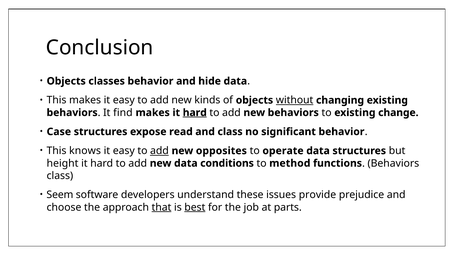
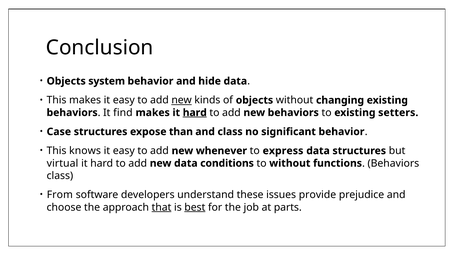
classes: classes -> system
new at (182, 100) underline: none -> present
without at (295, 100) underline: present -> none
change: change -> setters
read: read -> than
add at (159, 151) underline: present -> none
opposites: opposites -> whenever
operate: operate -> express
height: height -> virtual
to method: method -> without
Seem: Seem -> From
